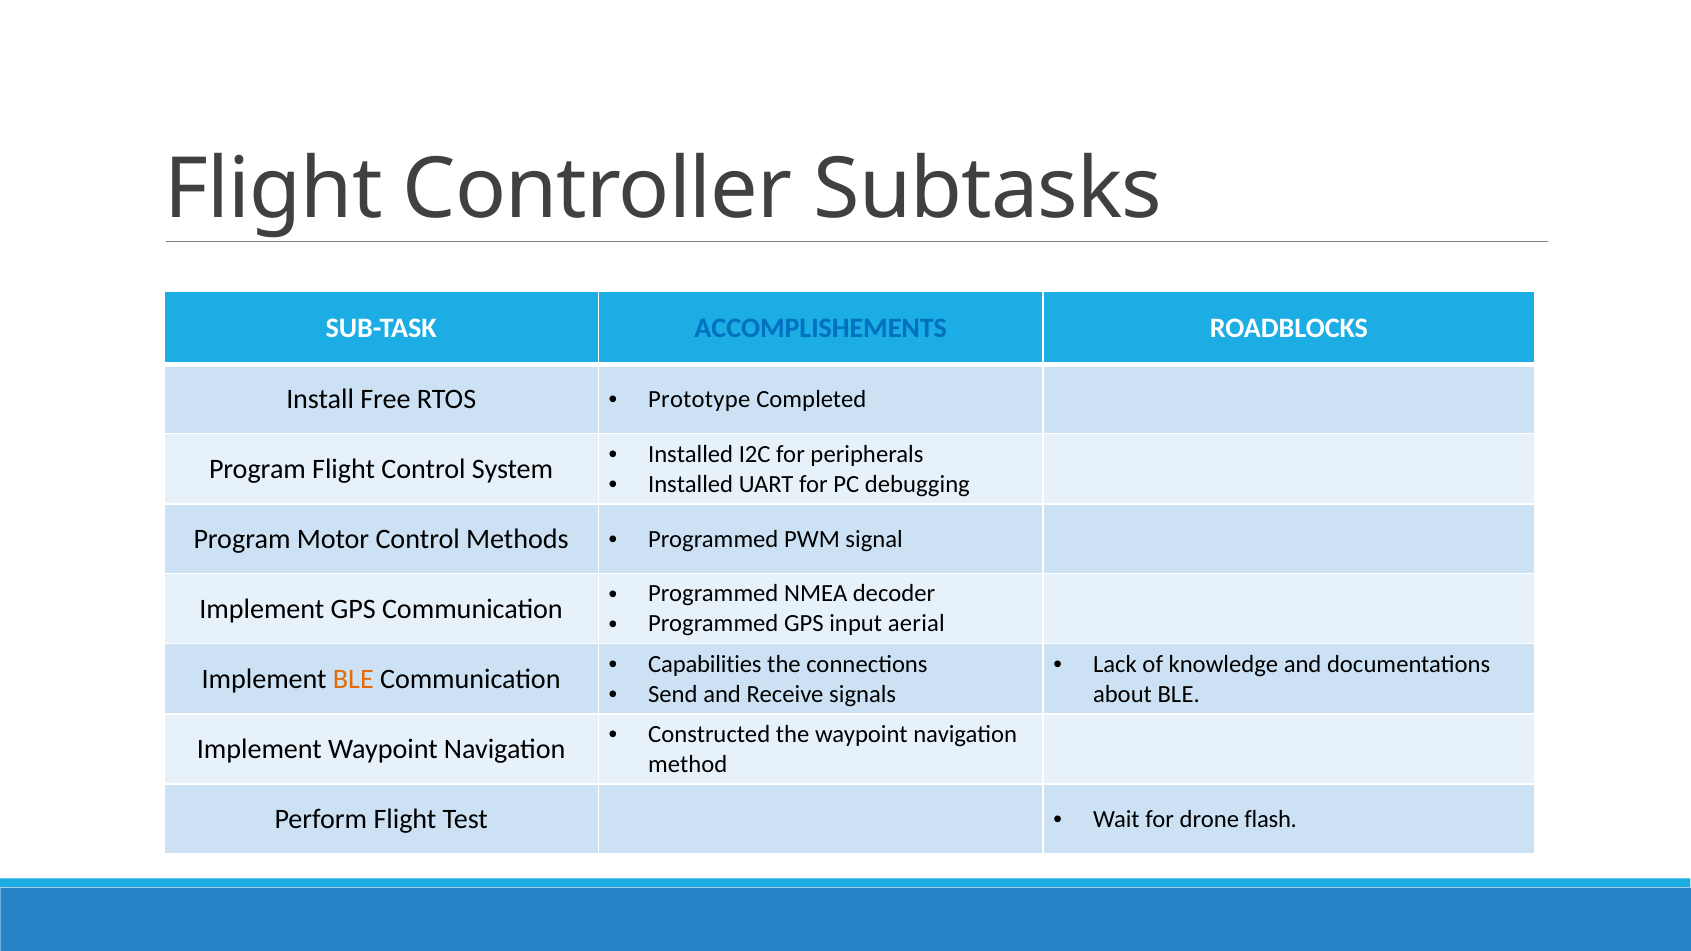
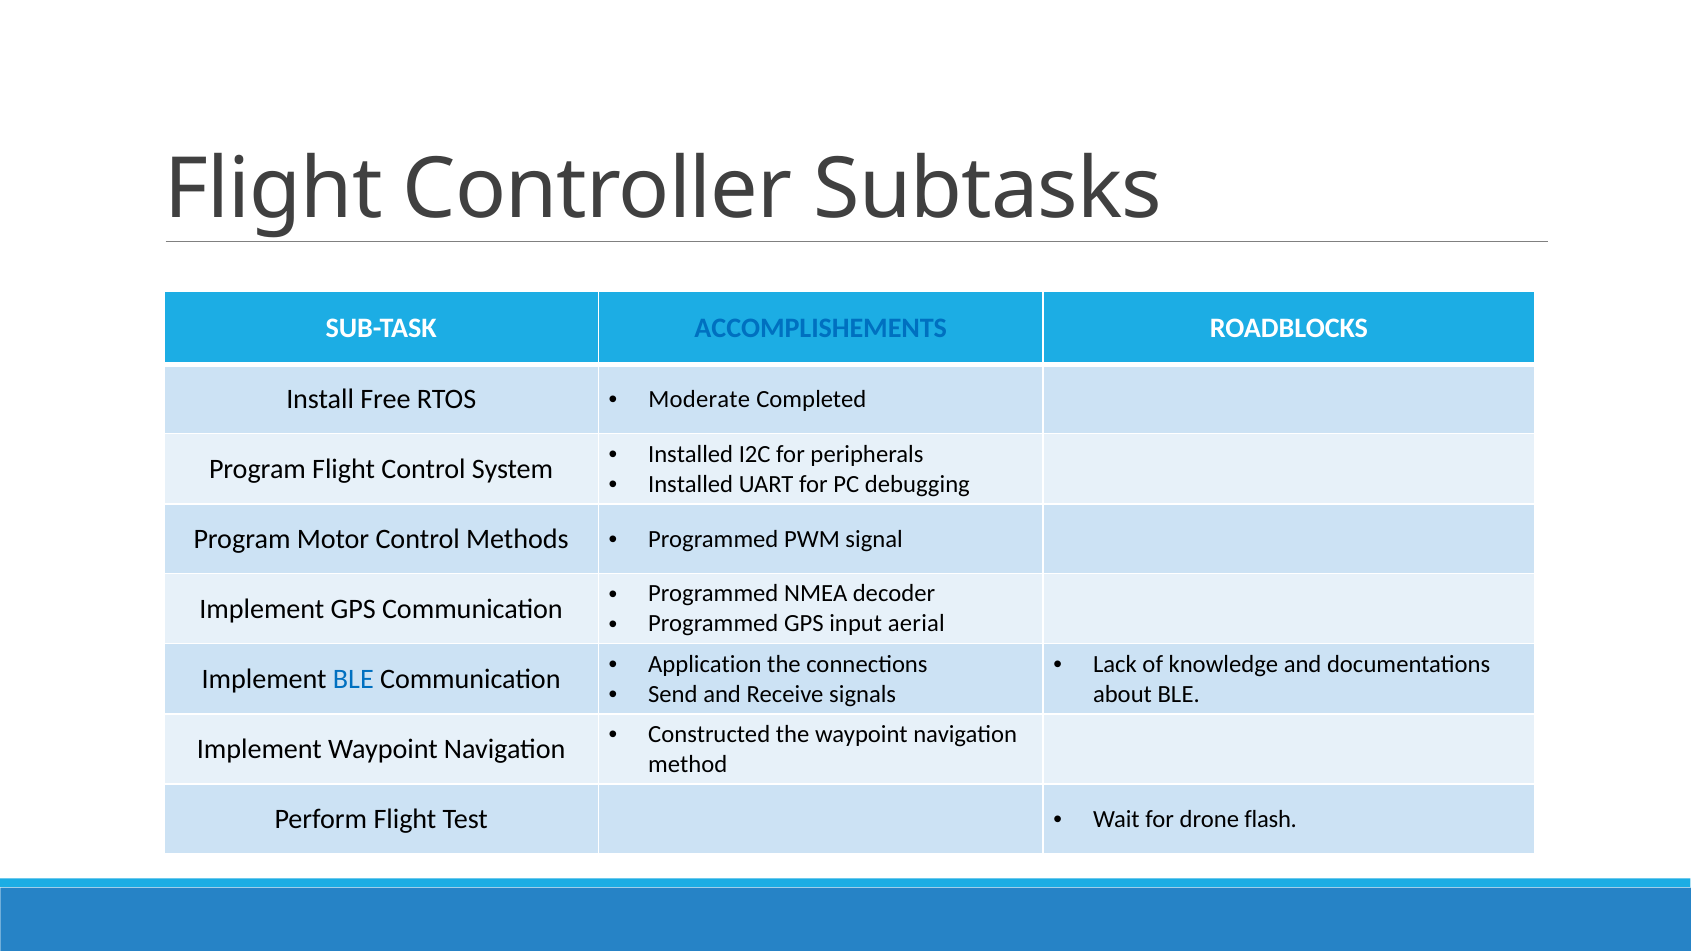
Prototype: Prototype -> Moderate
Capabilities: Capabilities -> Application
BLE at (353, 679) colour: orange -> blue
